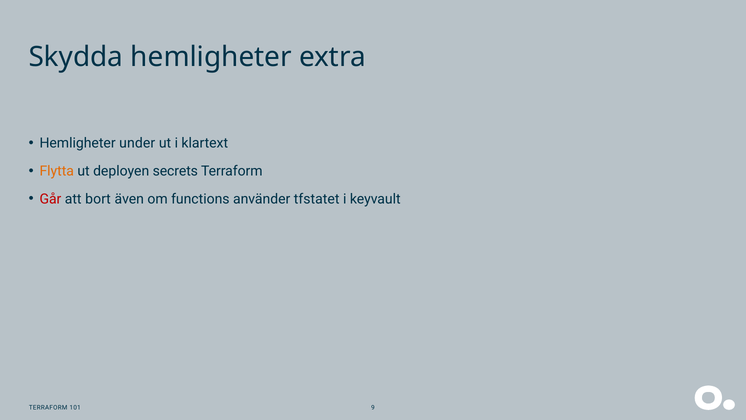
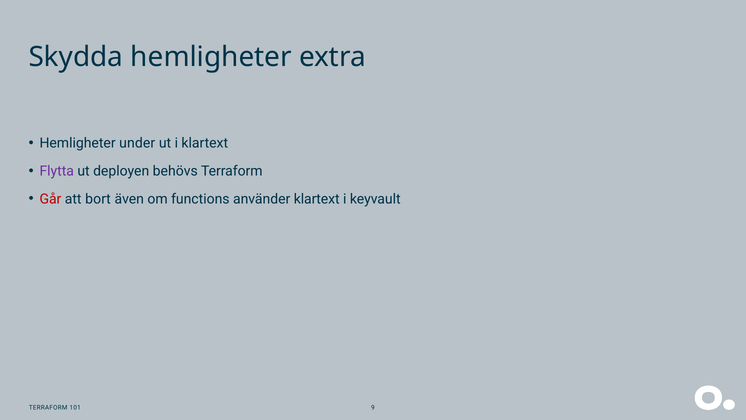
Flytta colour: orange -> purple
secrets: secrets -> behövs
använder tfstatet: tfstatet -> klartext
